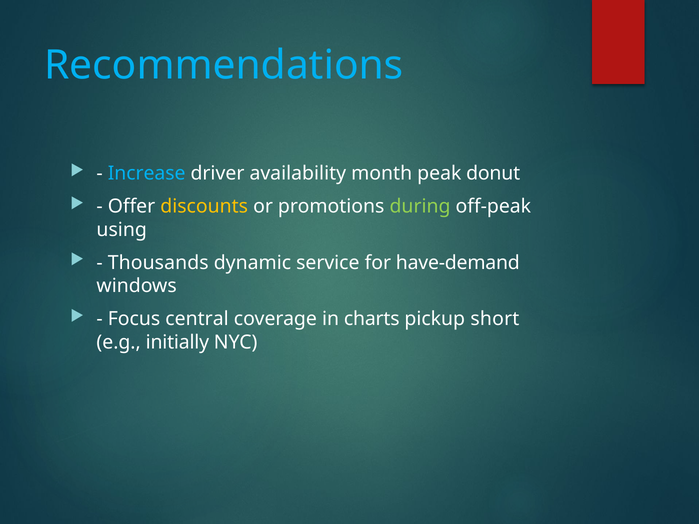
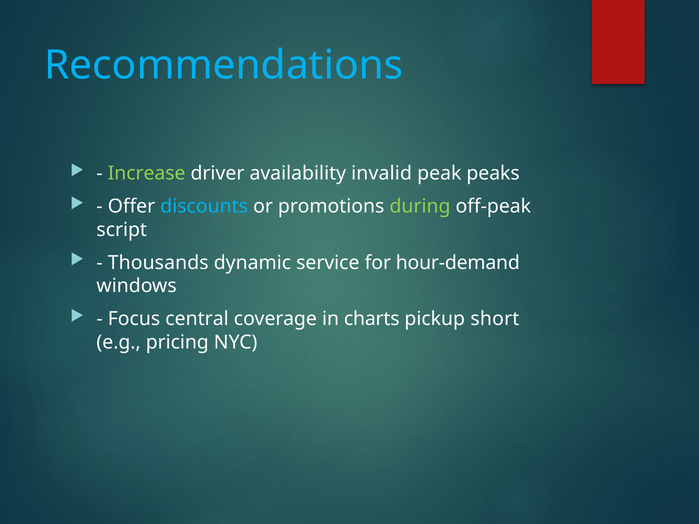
Increase colour: light blue -> light green
month: month -> invalid
donut: donut -> peaks
discounts colour: yellow -> light blue
using: using -> script
have-demand: have-demand -> hour-demand
initially: initially -> pricing
